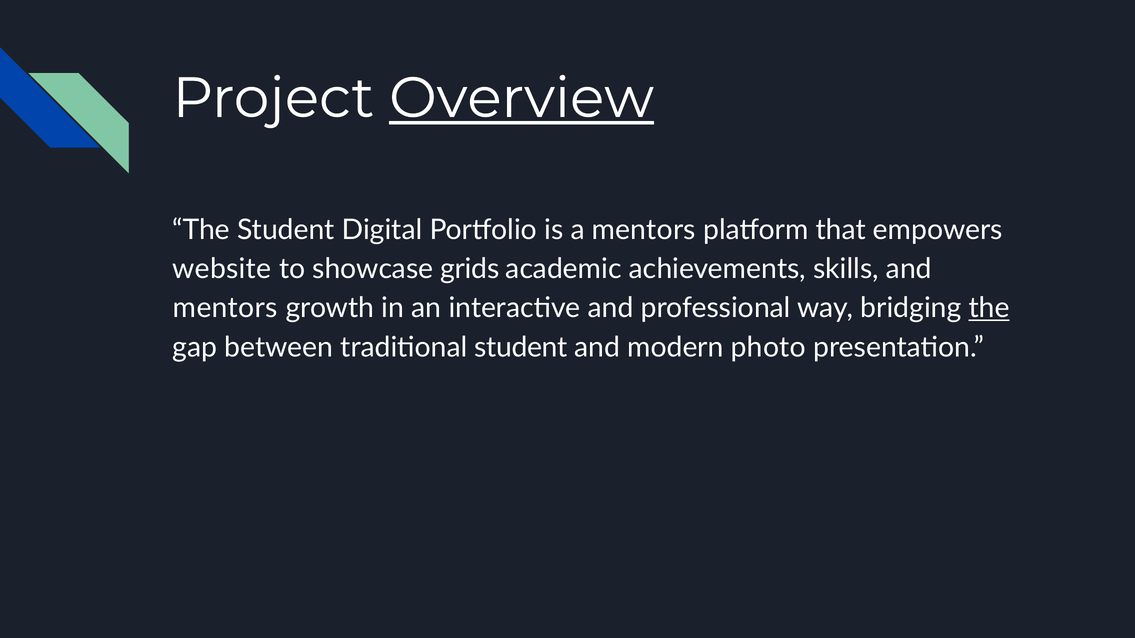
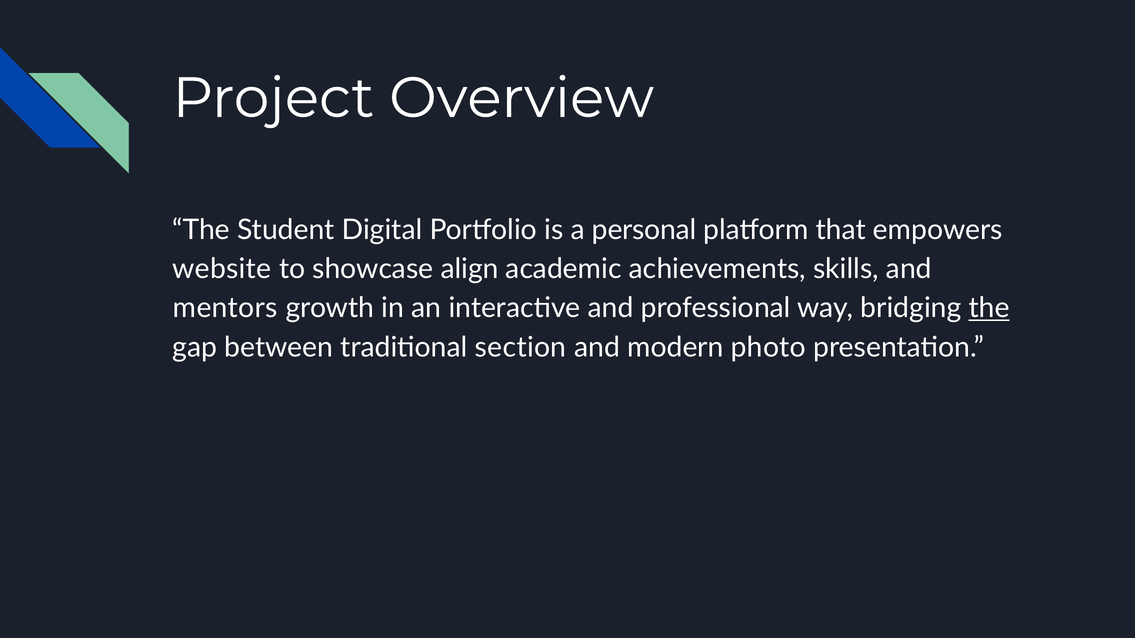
Overview underline: present -> none
a mentors: mentors -> personal
grids: grids -> align
traditional student: student -> section
